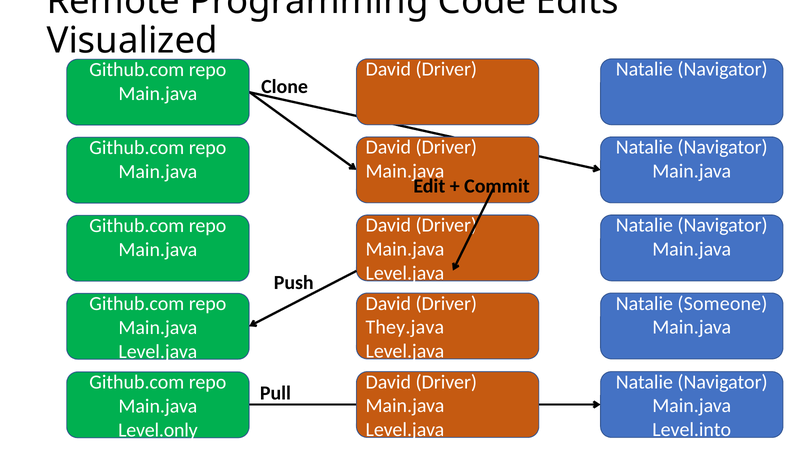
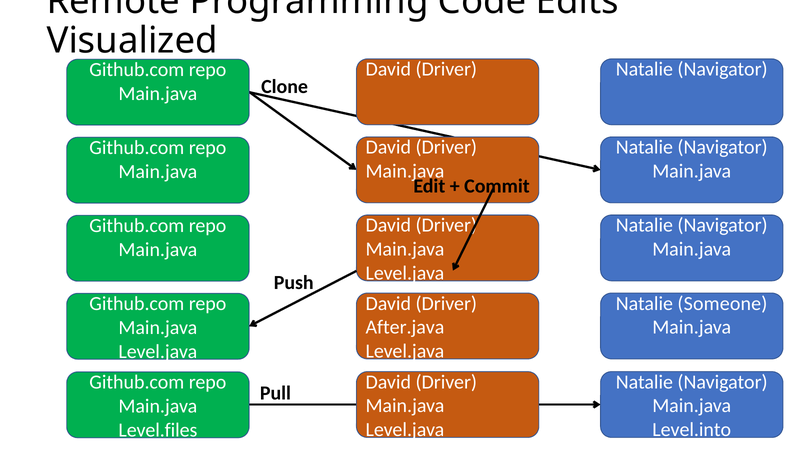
They.java: They.java -> After.java
Level.only: Level.only -> Level.files
